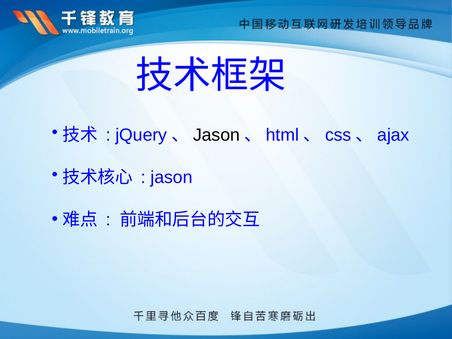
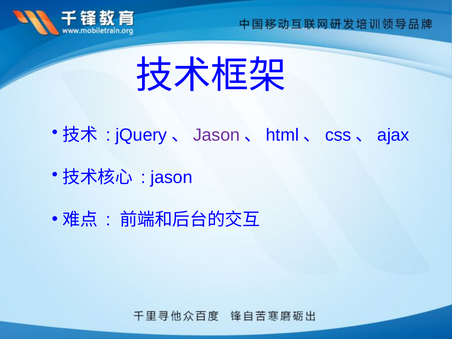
Jason at (217, 135) colour: black -> purple
